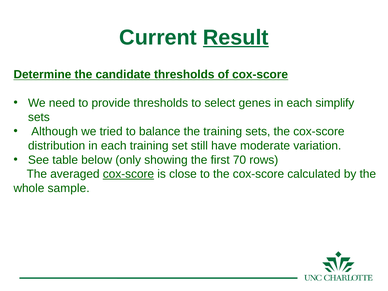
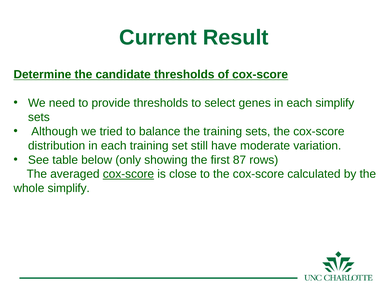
Result underline: present -> none
70: 70 -> 87
whole sample: sample -> simplify
